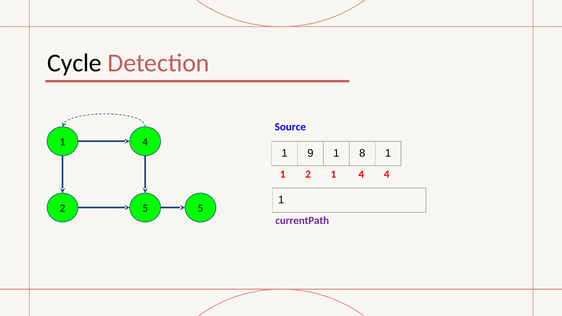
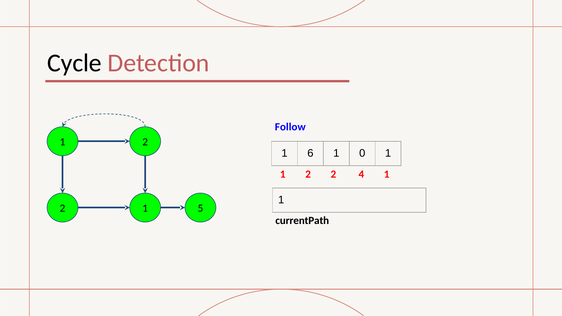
Source: Source -> Follow
4 at (145, 142): 4 -> 2
9: 9 -> 6
8: 8 -> 0
1 at (333, 174): 1 -> 2
4 4: 4 -> 1
2 5: 5 -> 1
currentPath colour: purple -> black
